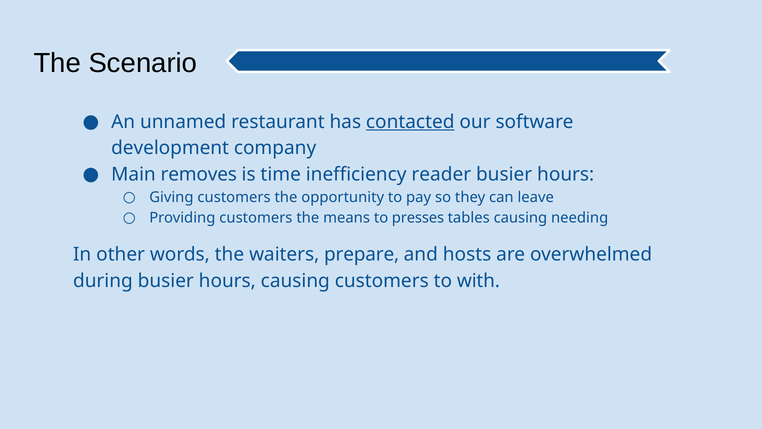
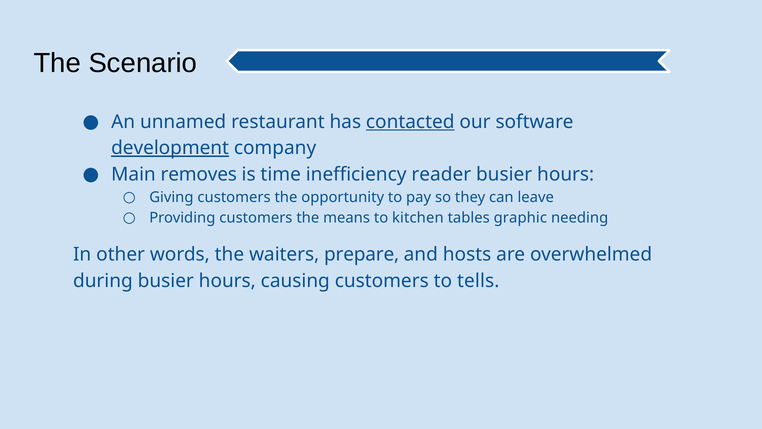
development underline: none -> present
presses: presses -> kitchen
tables causing: causing -> graphic
with: with -> tells
